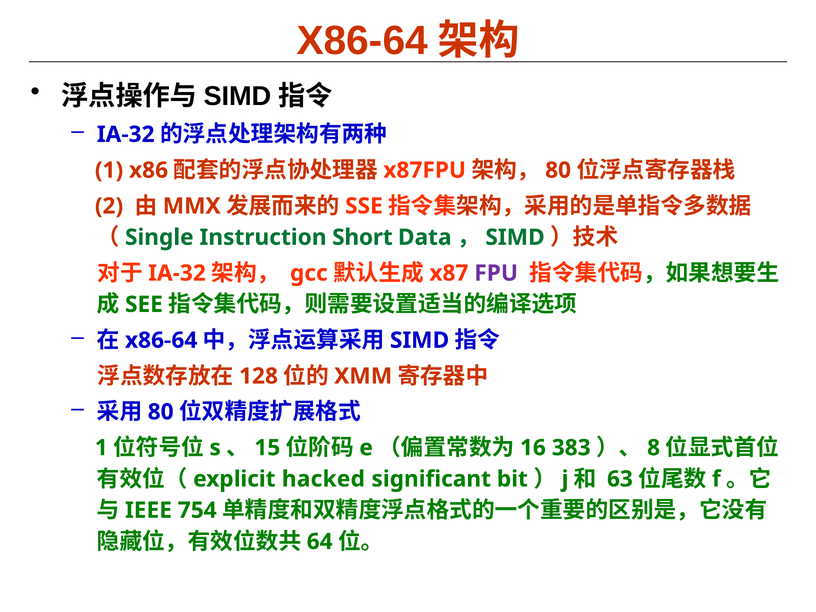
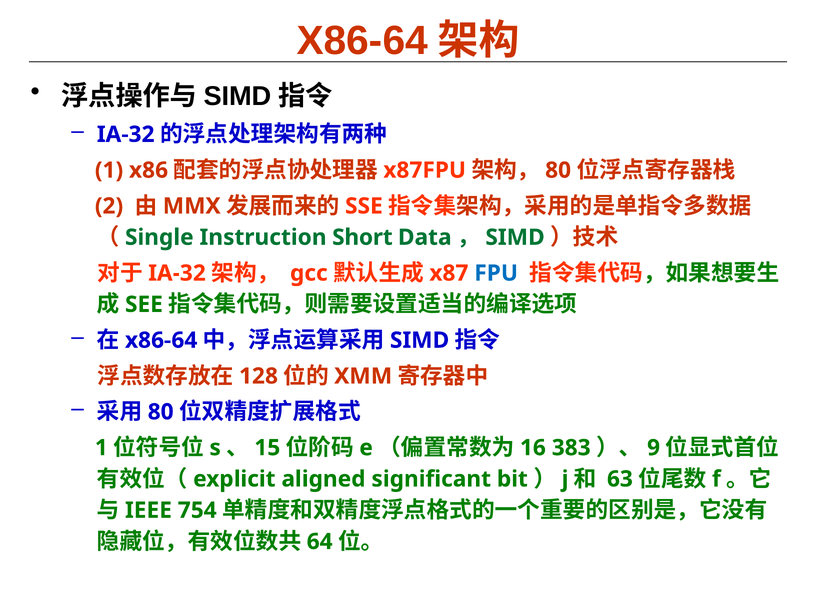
FPU colour: purple -> blue
8: 8 -> 9
hacked: hacked -> aligned
